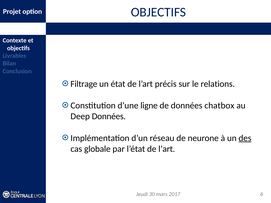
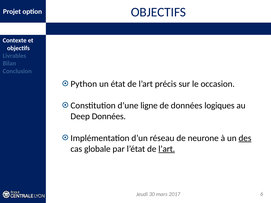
Filtrage: Filtrage -> Python
relations: relations -> occasion
chatbox: chatbox -> logiques
l’art at (167, 149) underline: none -> present
